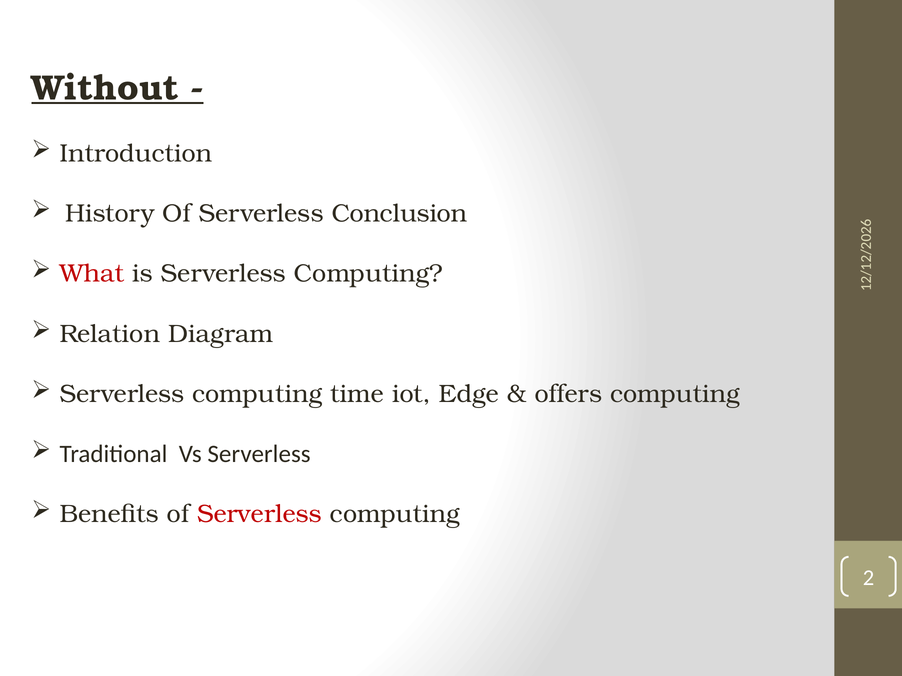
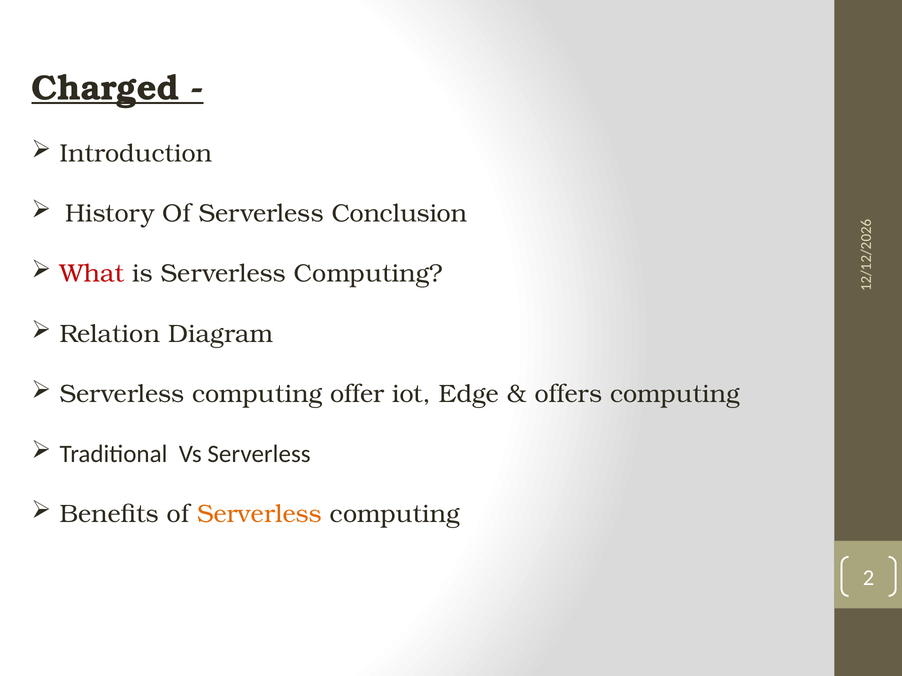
Without: Without -> Charged
time: time -> offer
Serverless at (259, 514) colour: red -> orange
